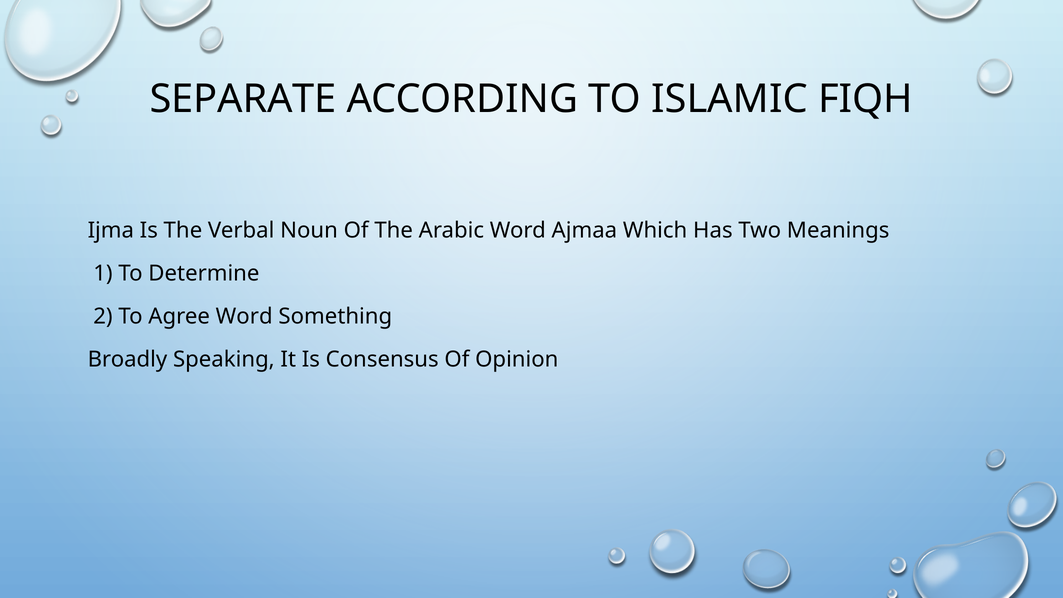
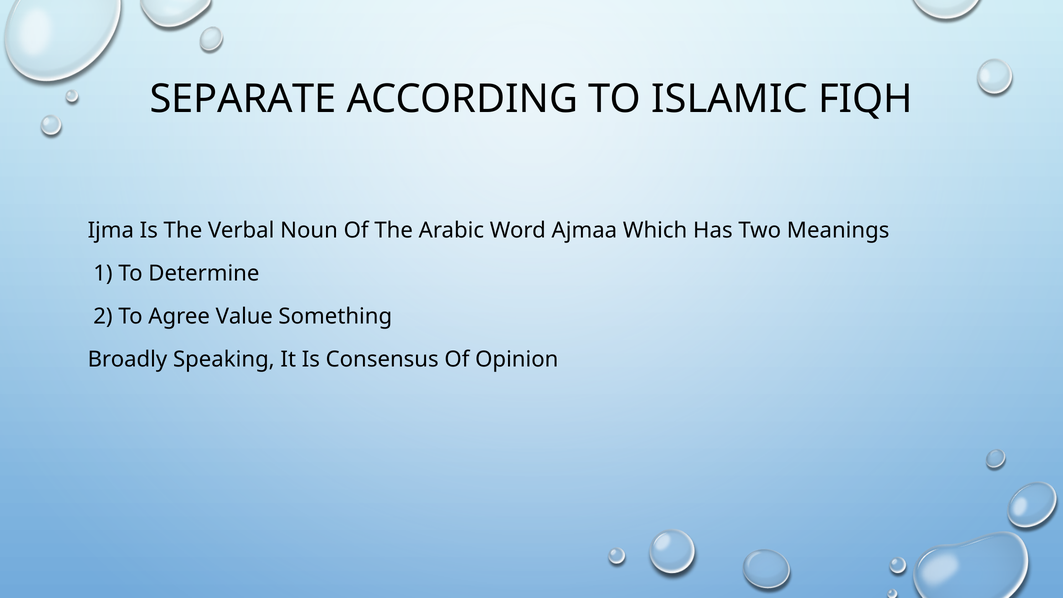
Agree Word: Word -> Value
